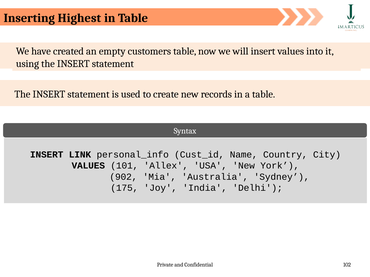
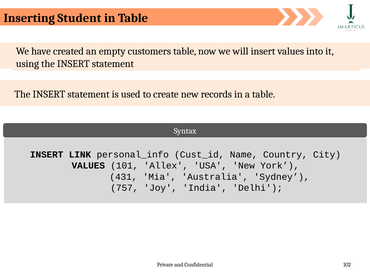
Highest: Highest -> Student
902: 902 -> 431
175: 175 -> 757
